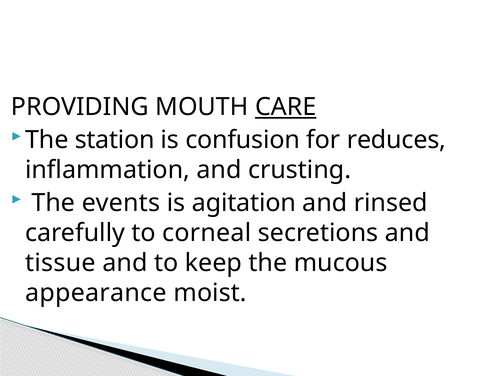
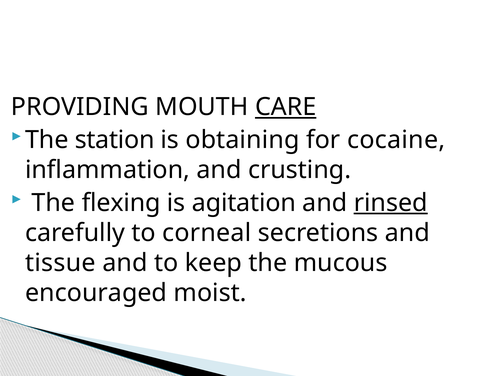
confusion: confusion -> obtaining
reduces: reduces -> cocaine
events: events -> flexing
rinsed underline: none -> present
appearance: appearance -> encouraged
